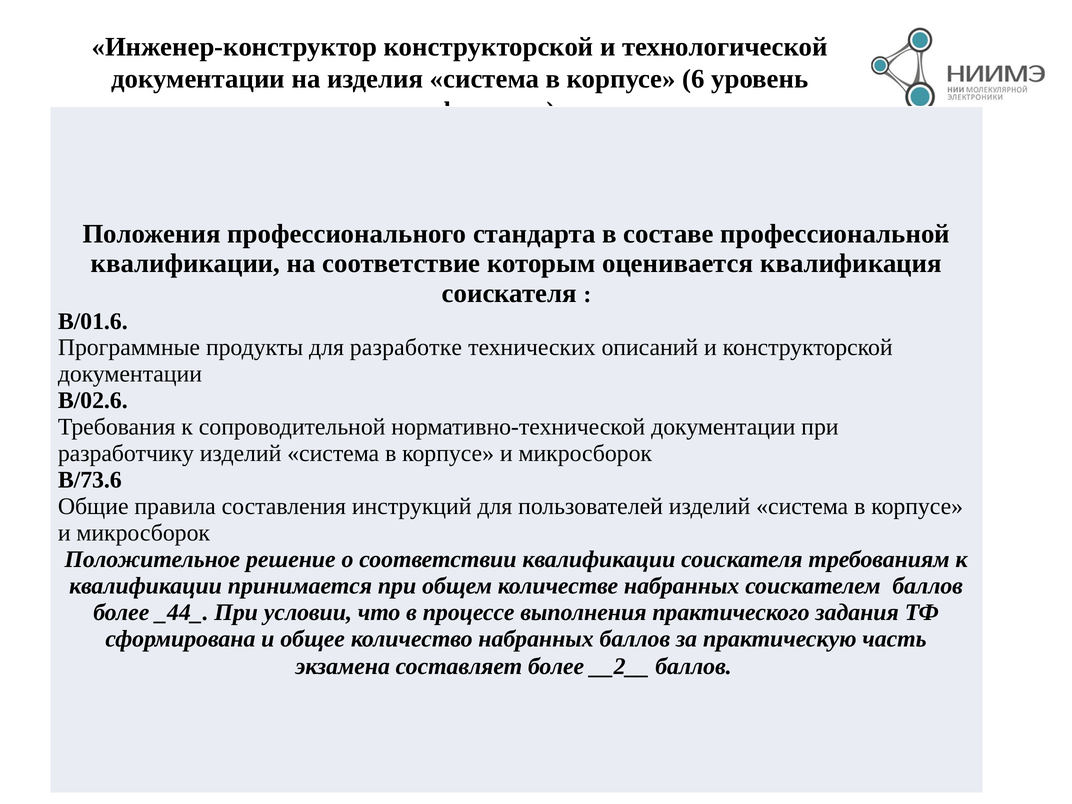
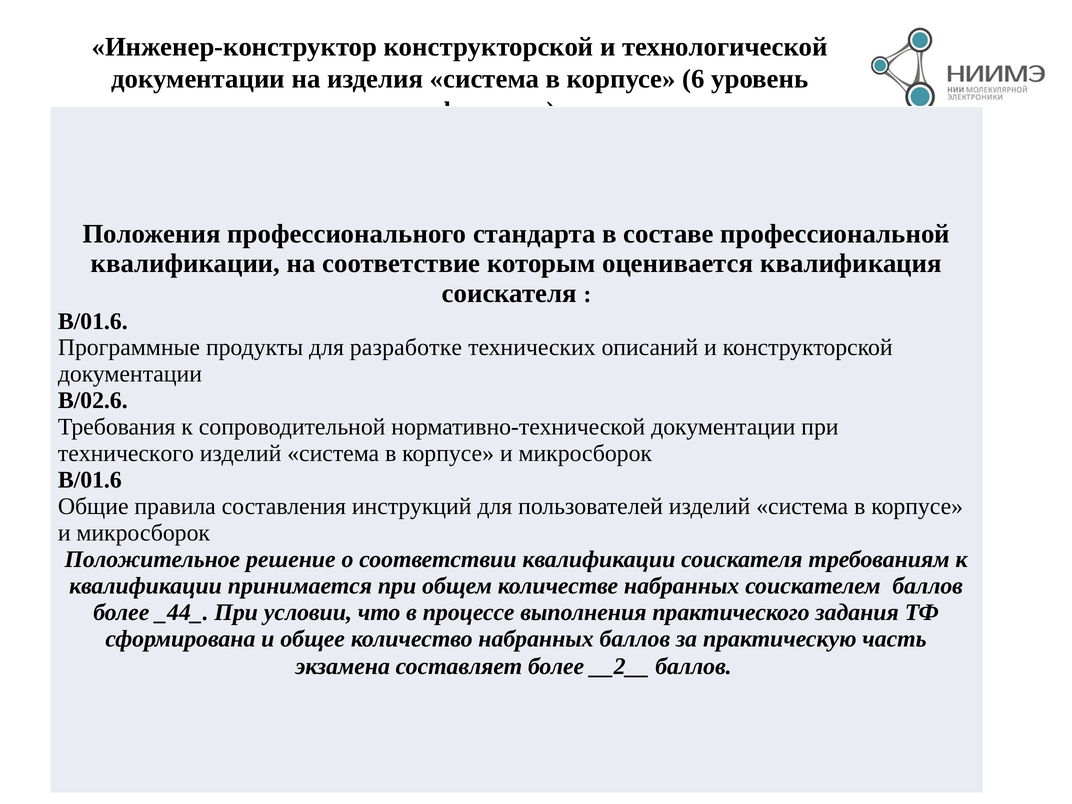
разработчику: разработчику -> технического
В/73.6 at (90, 480): В/73.6 -> В/01.6
